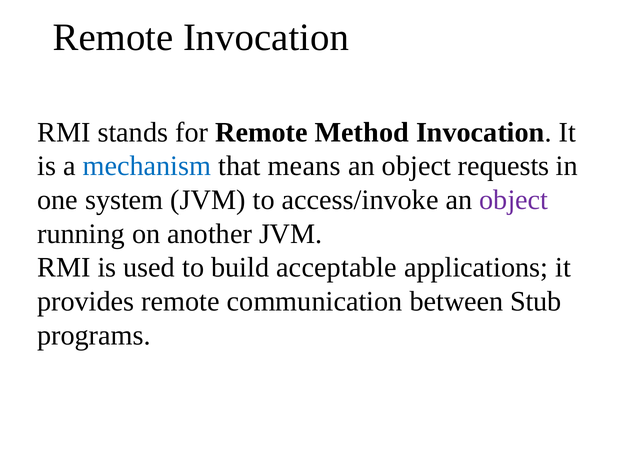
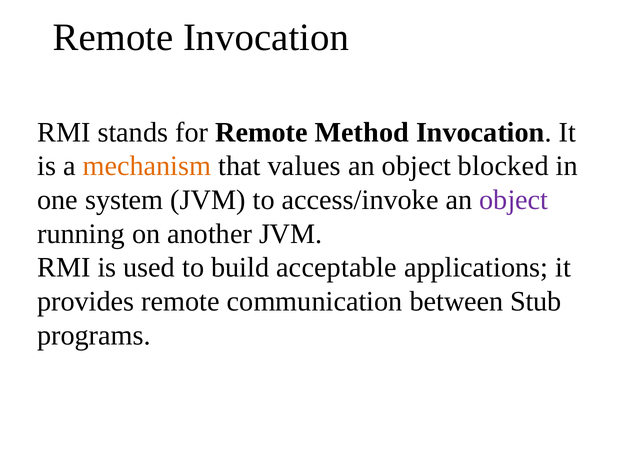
mechanism colour: blue -> orange
means: means -> values
requests: requests -> blocked
